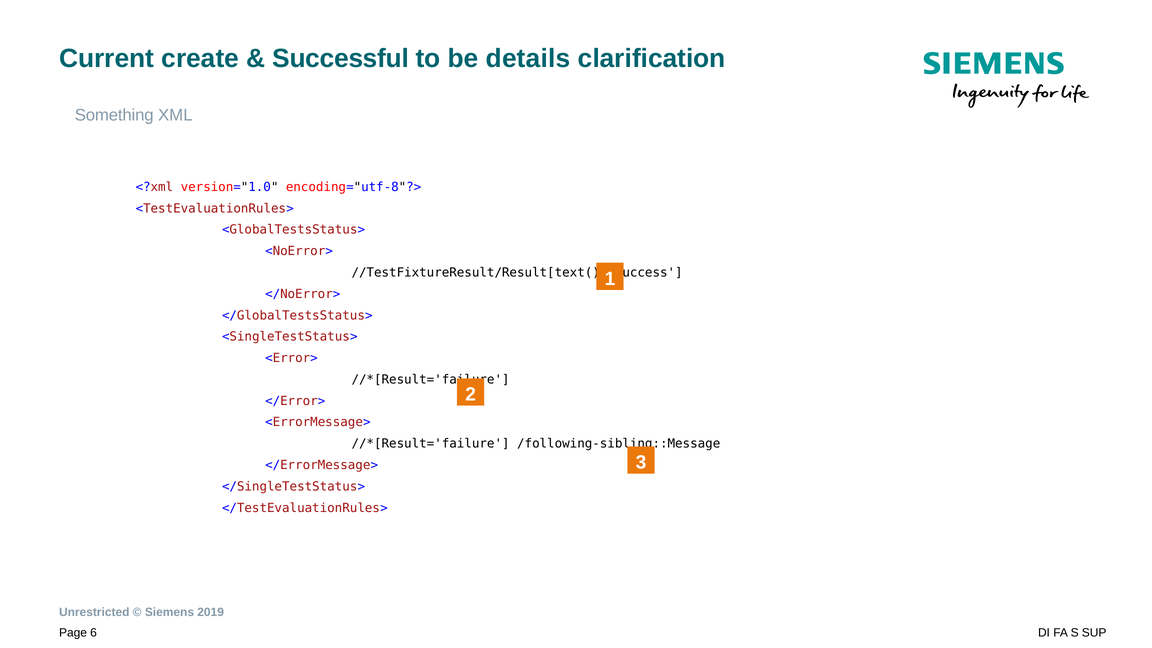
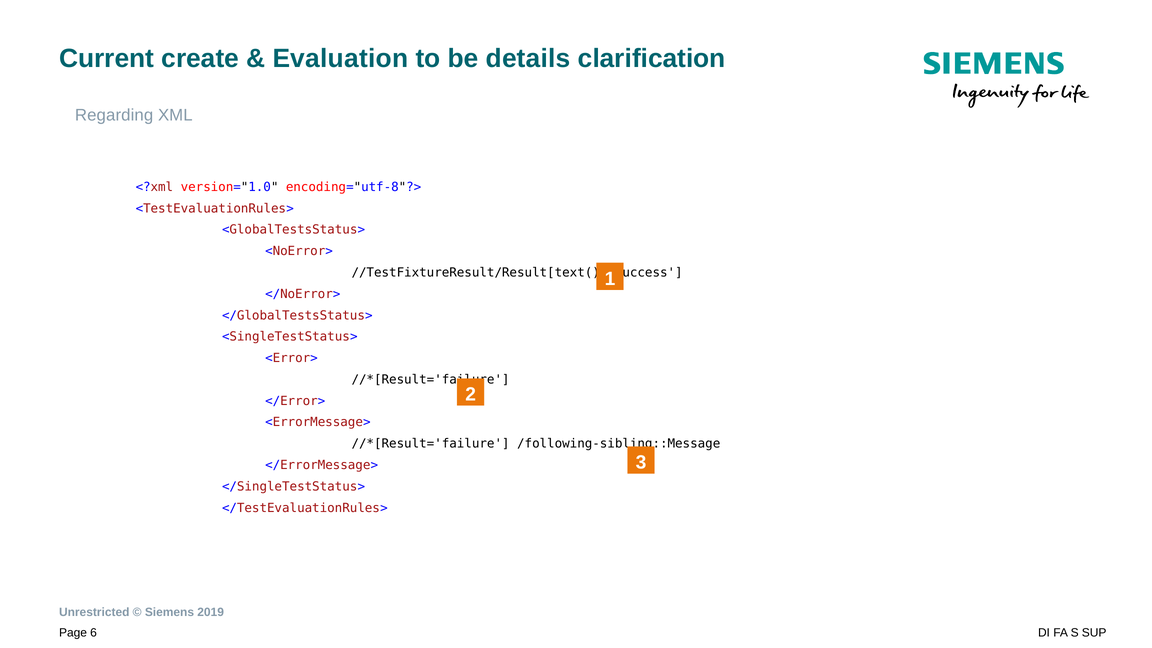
Successful: Successful -> Evaluation
Something: Something -> Regarding
